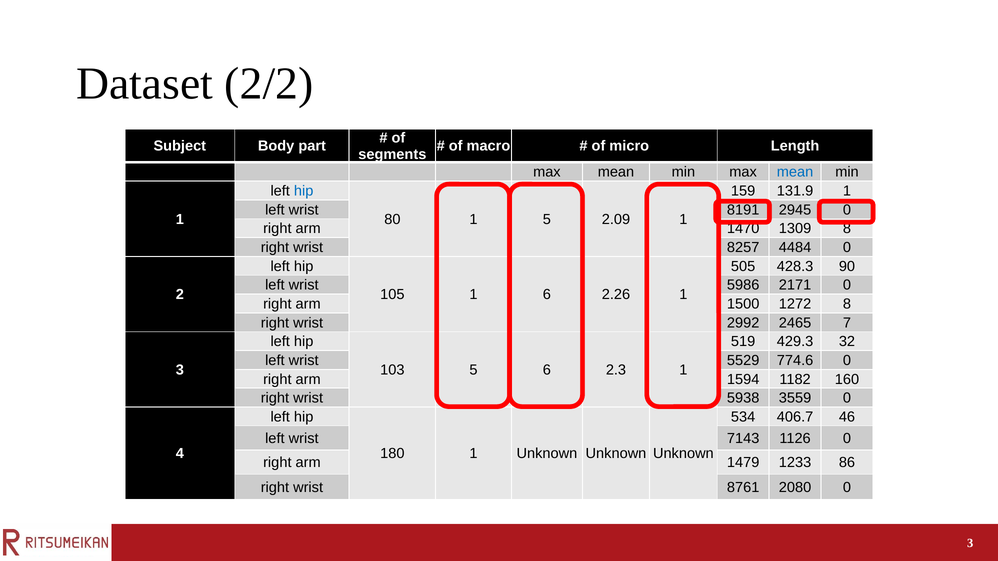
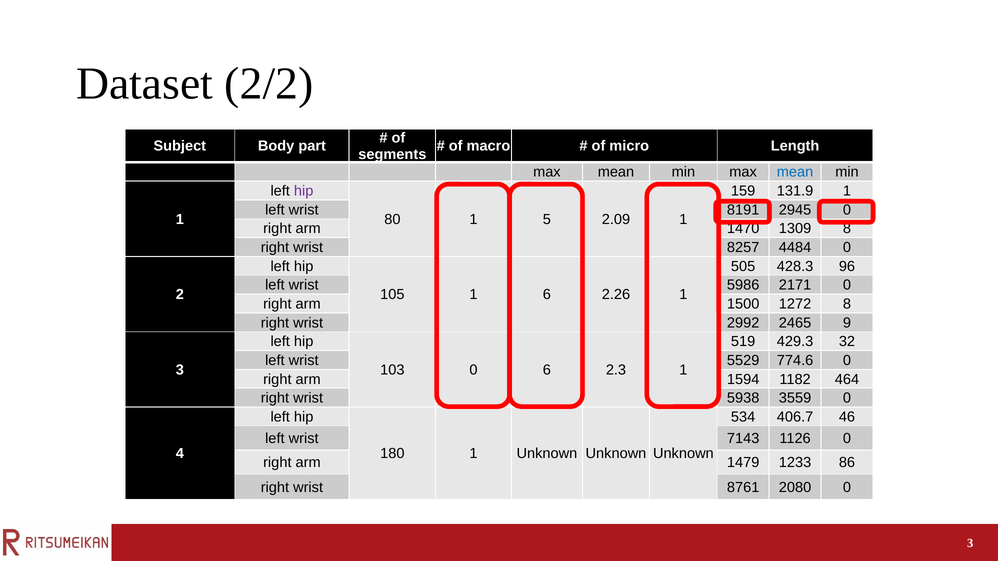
hip at (304, 191) colour: blue -> purple
90: 90 -> 96
7: 7 -> 9
103 5: 5 -> 0
160: 160 -> 464
